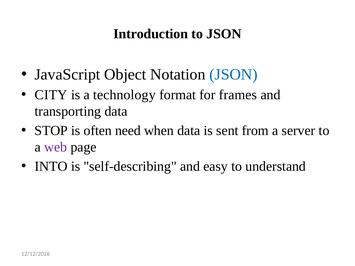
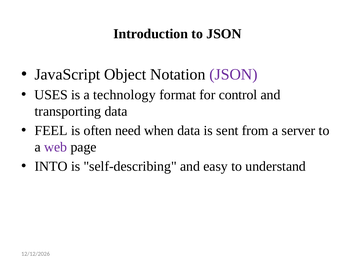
JSON at (234, 74) colour: blue -> purple
CITY: CITY -> USES
frames: frames -> control
STOP: STOP -> FEEL
